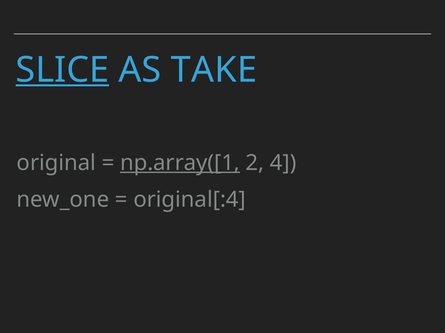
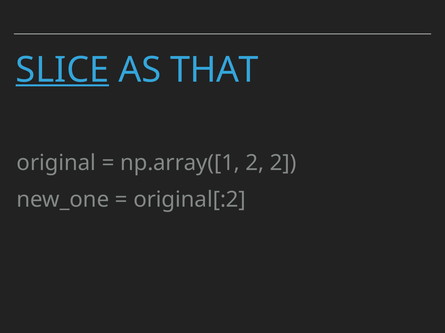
TAKE: TAKE -> THAT
np.array([1 underline: present -> none
2 4: 4 -> 2
original[:4: original[:4 -> original[:2
